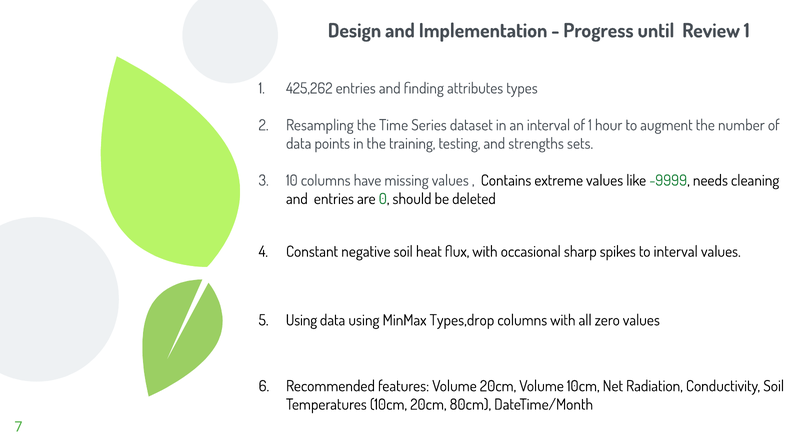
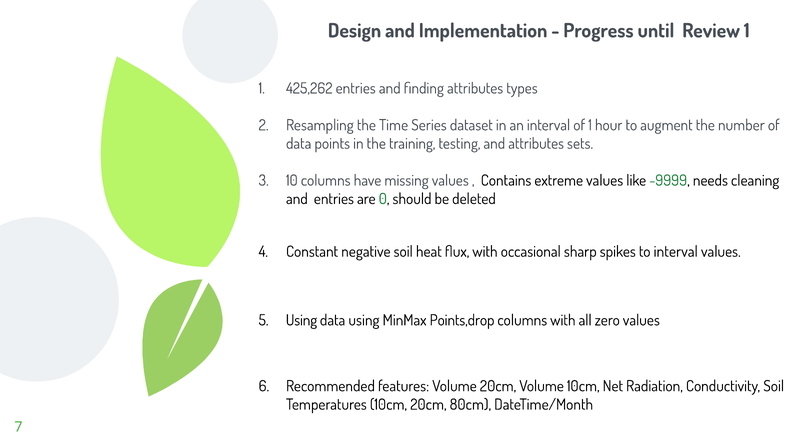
and strengths: strengths -> attributes
Types,drop: Types,drop -> Points,drop
